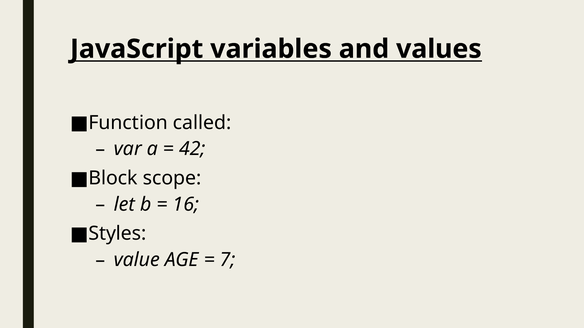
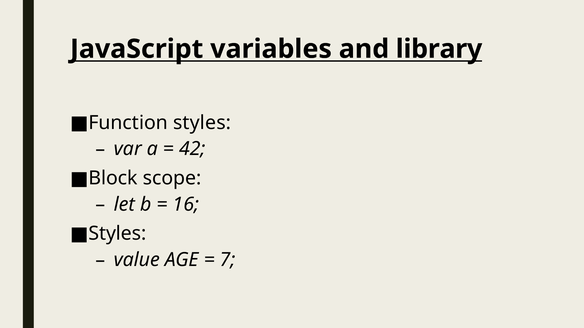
values: values -> library
Function called: called -> styles
